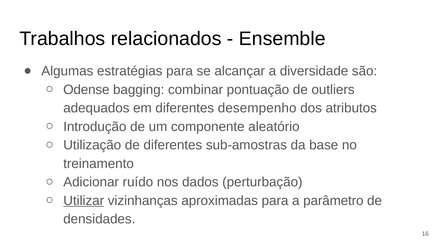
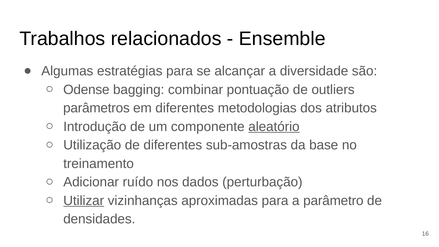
adequados: adequados -> parâmetros
desempenho: desempenho -> metodologias
aleatório underline: none -> present
